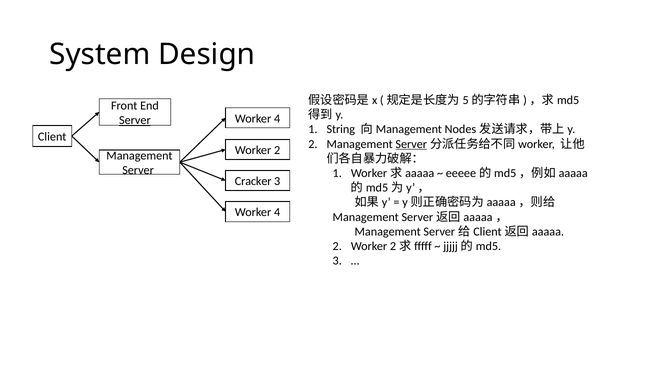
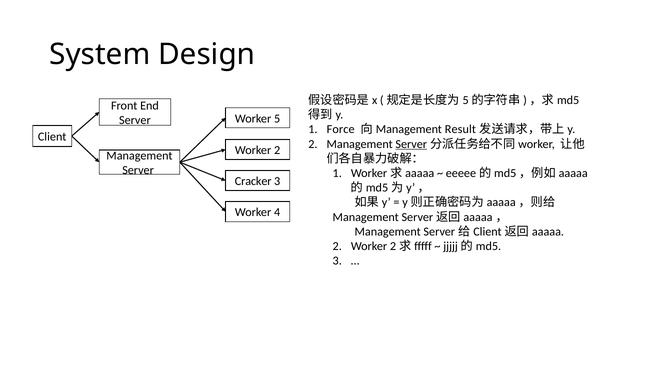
4 at (277, 119): 4 -> 5
Server at (135, 120) underline: present -> none
String: String -> Force
Nodes: Nodes -> Result
